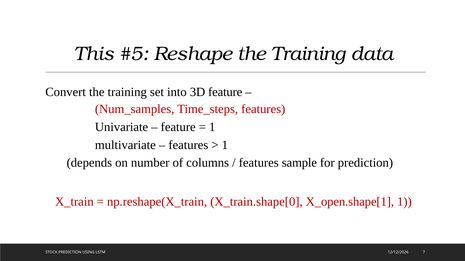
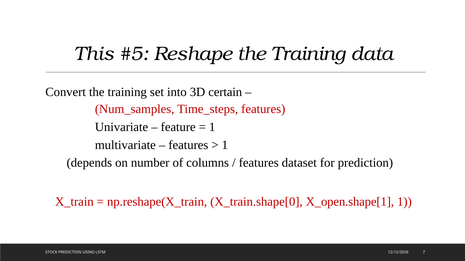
3D feature: feature -> certain
sample: sample -> dataset
